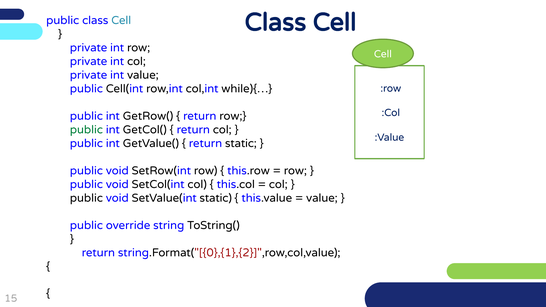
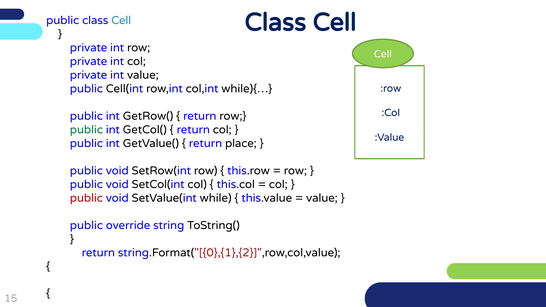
return static: static -> place
public at (86, 198) colour: black -> red
SetValue(int static: static -> while
